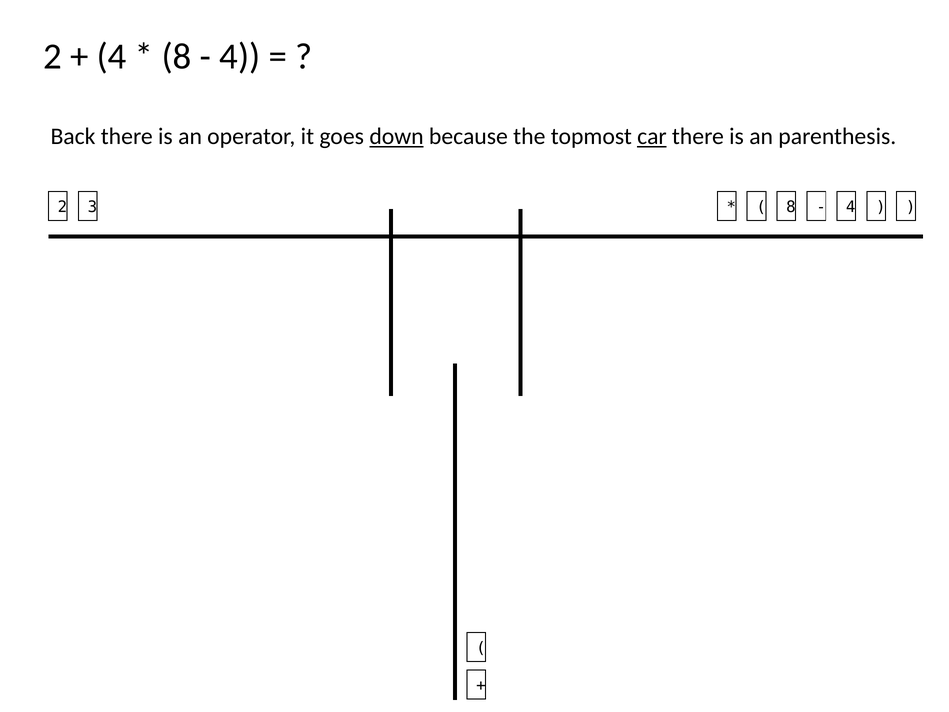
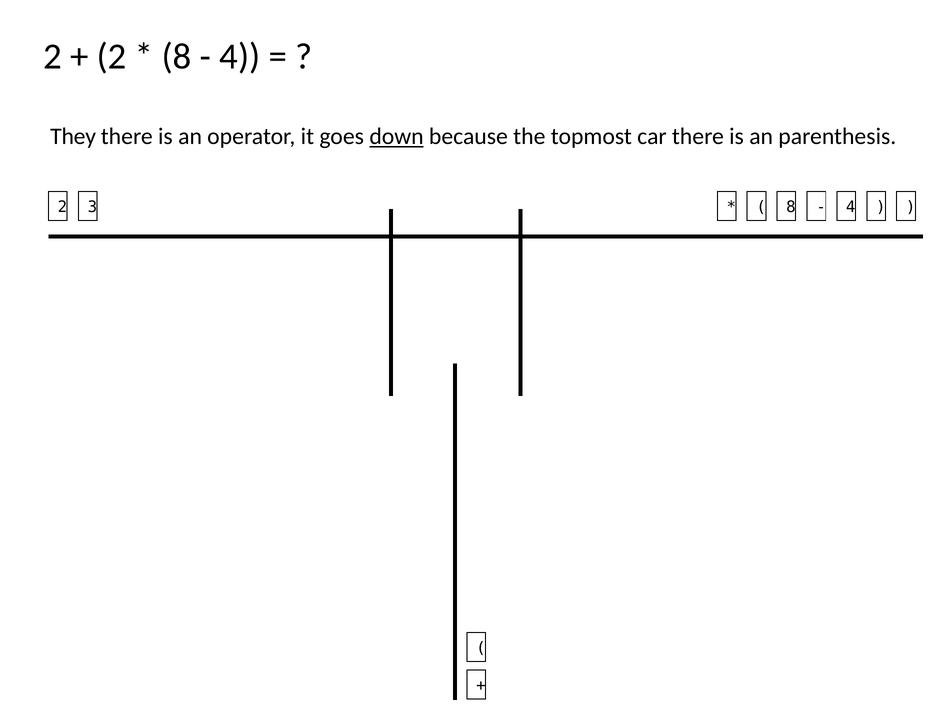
4 at (112, 56): 4 -> 2
Back: Back -> They
car underline: present -> none
